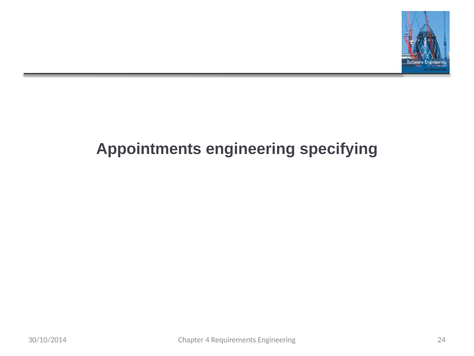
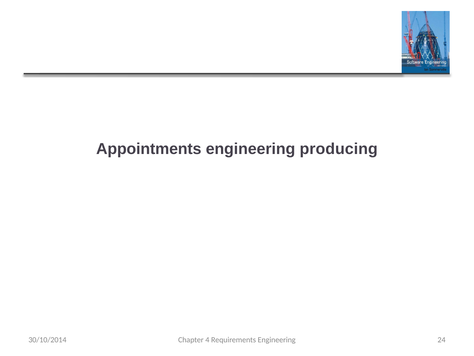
specifying: specifying -> producing
